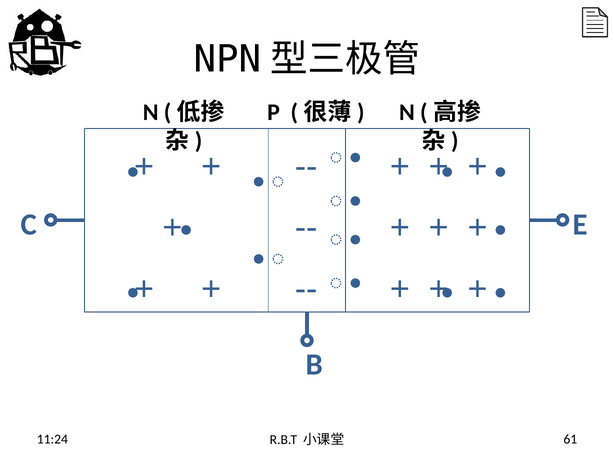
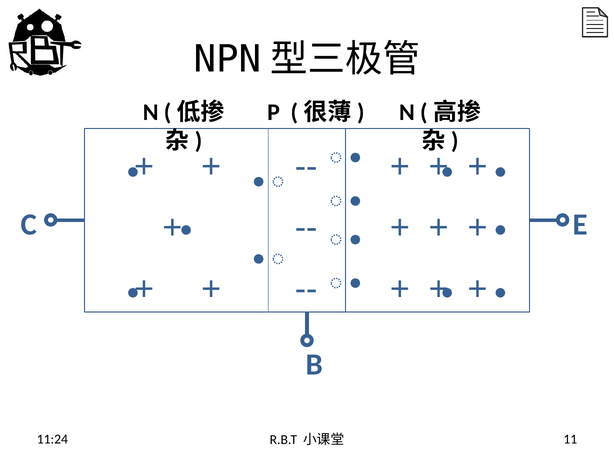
61: 61 -> 11
